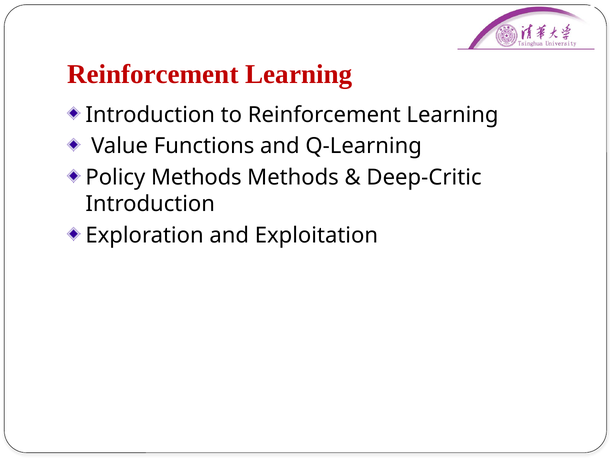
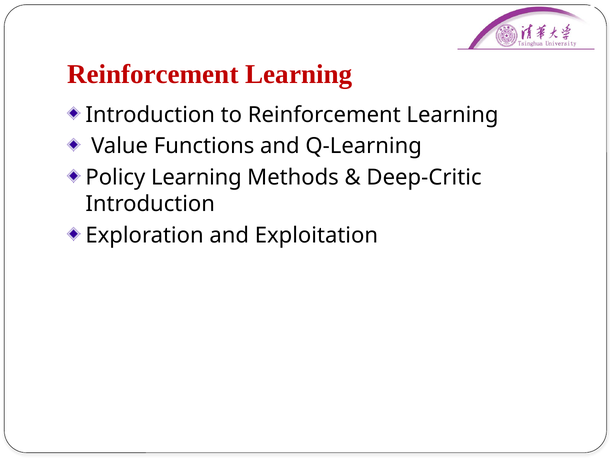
Policy Methods: Methods -> Learning
